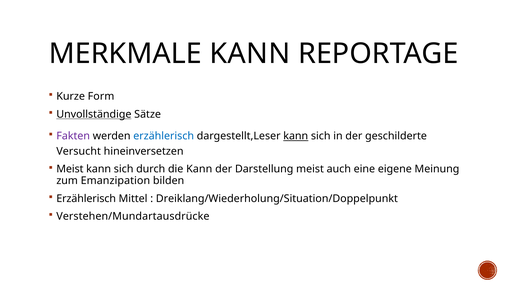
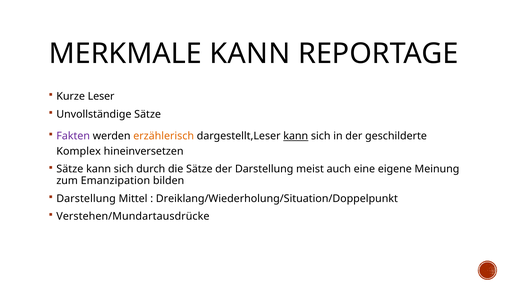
Form: Form -> Leser
Unvollständige underline: present -> none
erzählerisch at (164, 136) colour: blue -> orange
Versucht: Versucht -> Komplex
Meist at (70, 169): Meist -> Sätze
die Kann: Kann -> Sätze
Erzählerisch at (86, 199): Erzählerisch -> Darstellung
